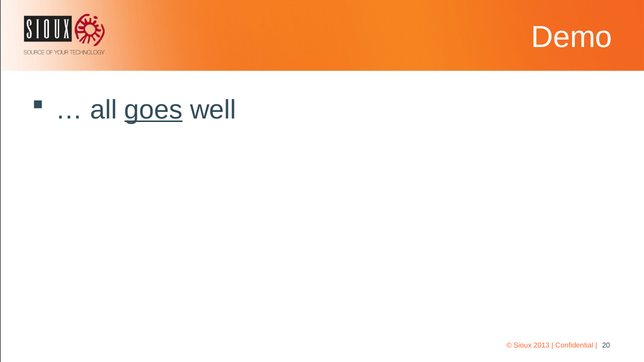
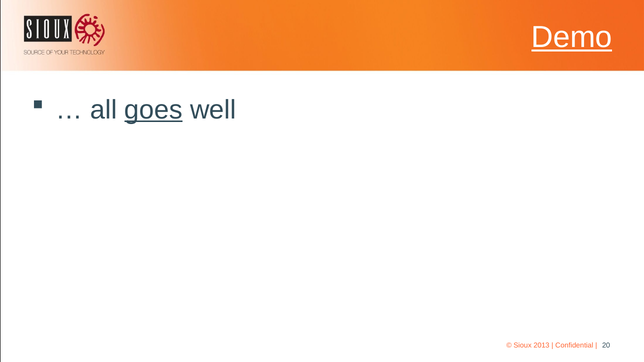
Demo underline: none -> present
